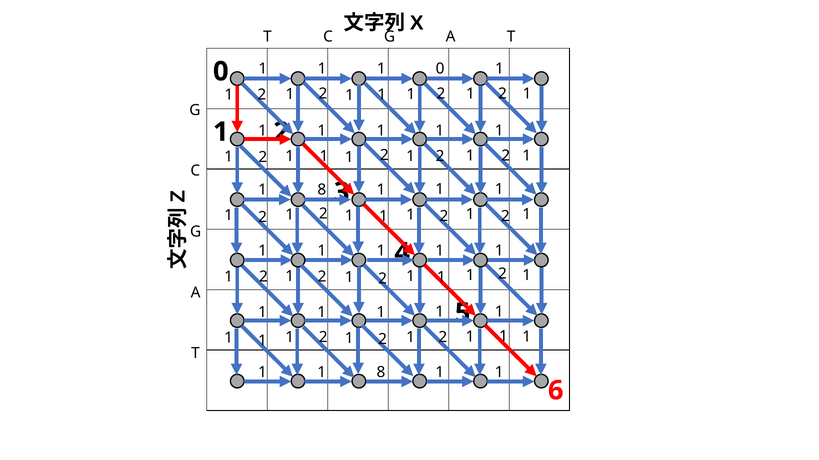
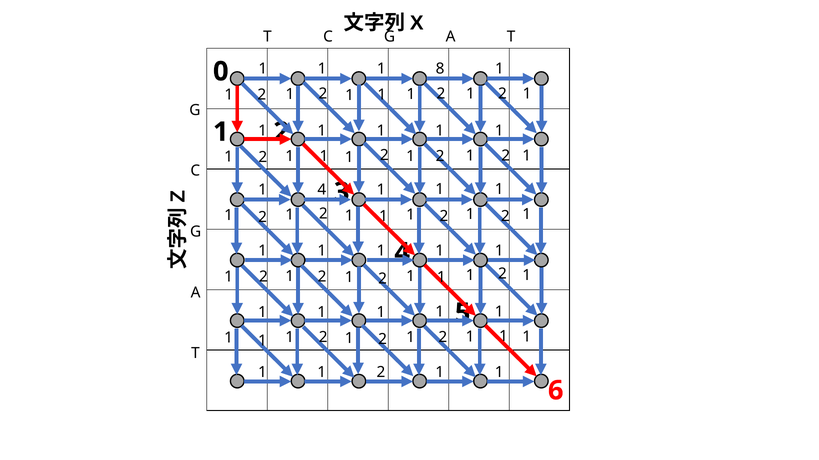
1 0: 0 -> 8
8 at (322, 190): 8 -> 4
8 at (381, 373): 8 -> 2
